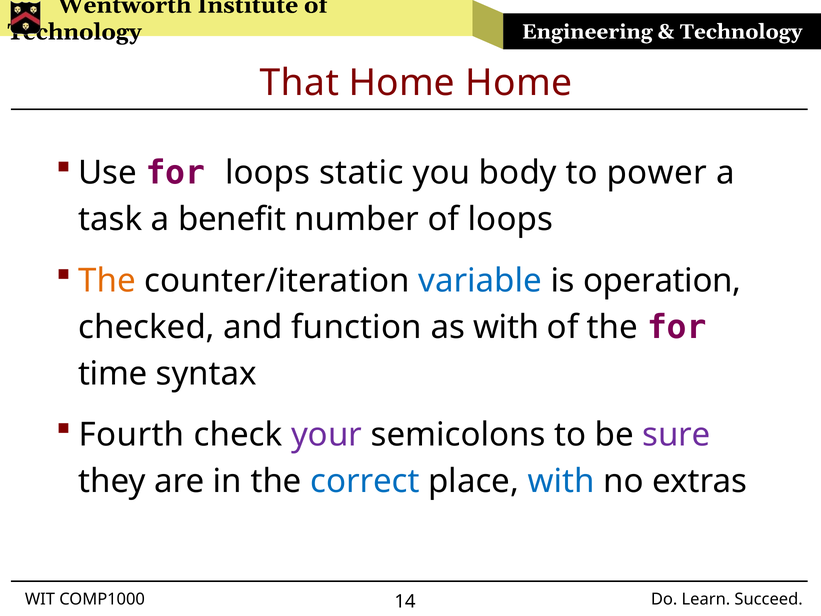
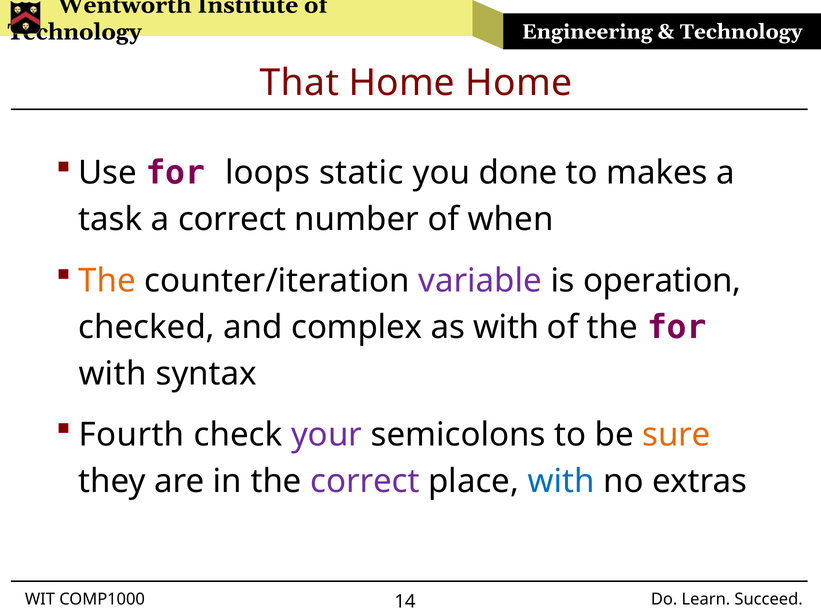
body: body -> done
power: power -> makes
a benefit: benefit -> correct
of loops: loops -> when
variable colour: blue -> purple
function: function -> complex
time at (113, 373): time -> with
sure colour: purple -> orange
correct at (365, 481) colour: blue -> purple
